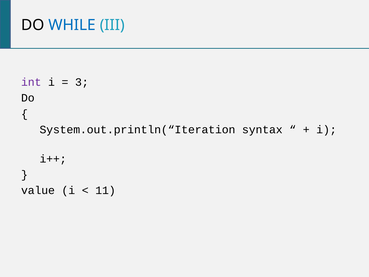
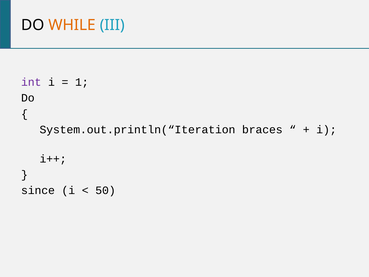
WHILE colour: blue -> orange
3: 3 -> 1
syntax: syntax -> braces
value: value -> since
11: 11 -> 50
